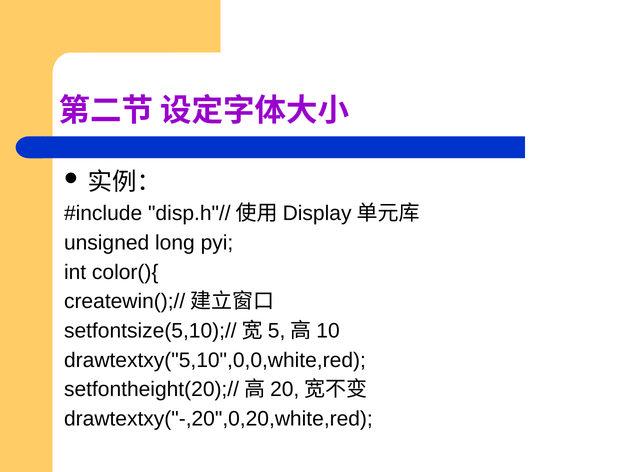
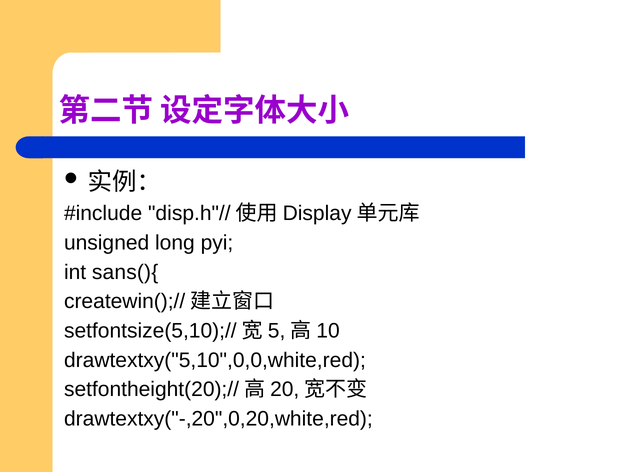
color(){: color(){ -> sans(){
